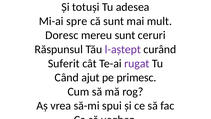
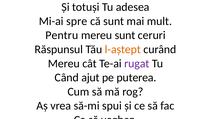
Doresc: Doresc -> Pentru
l-aștept colour: purple -> orange
Suferit at (64, 63): Suferit -> Mereu
pe primesc: primesc -> puterea
